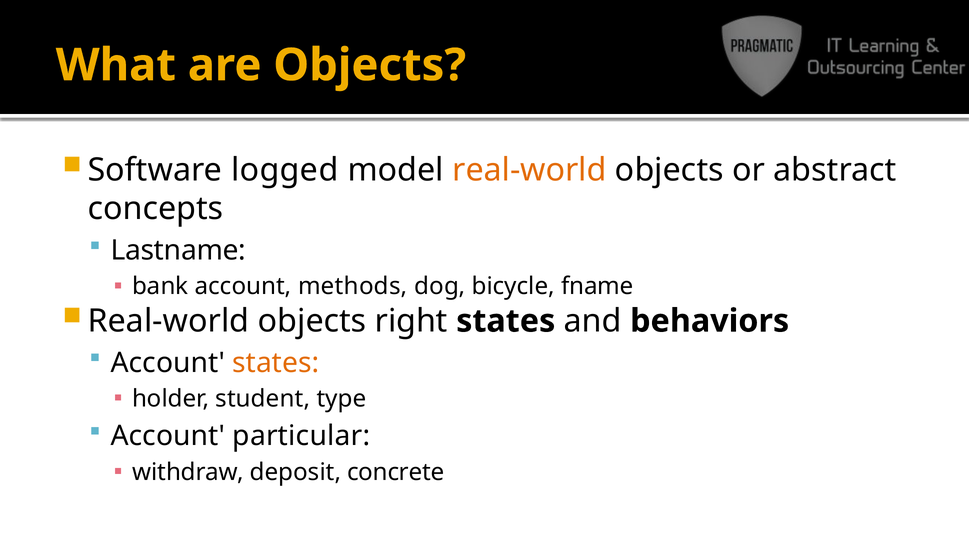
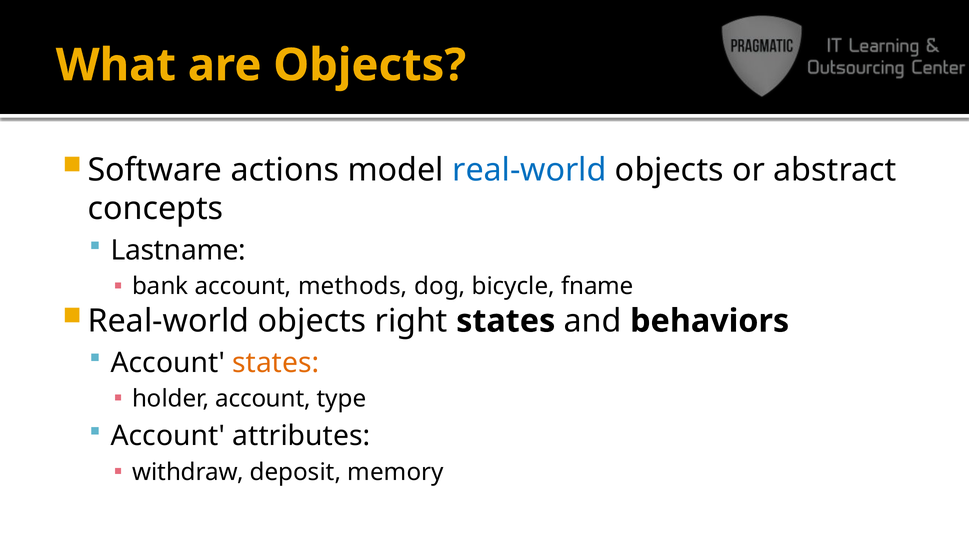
logged: logged -> actions
real-world at (529, 170) colour: orange -> blue
holder student: student -> account
particular: particular -> attributes
concrete: concrete -> memory
